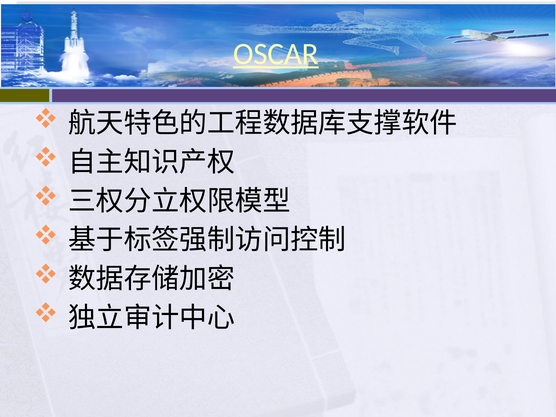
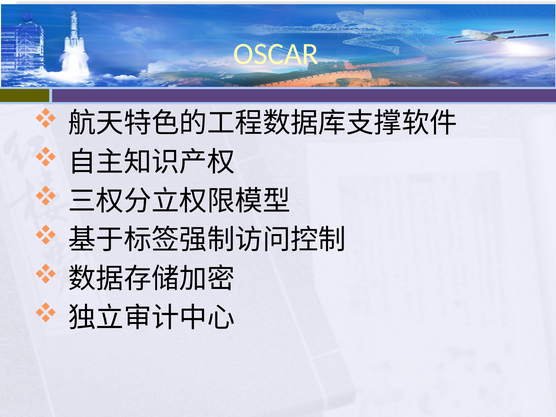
OSCAR underline: present -> none
